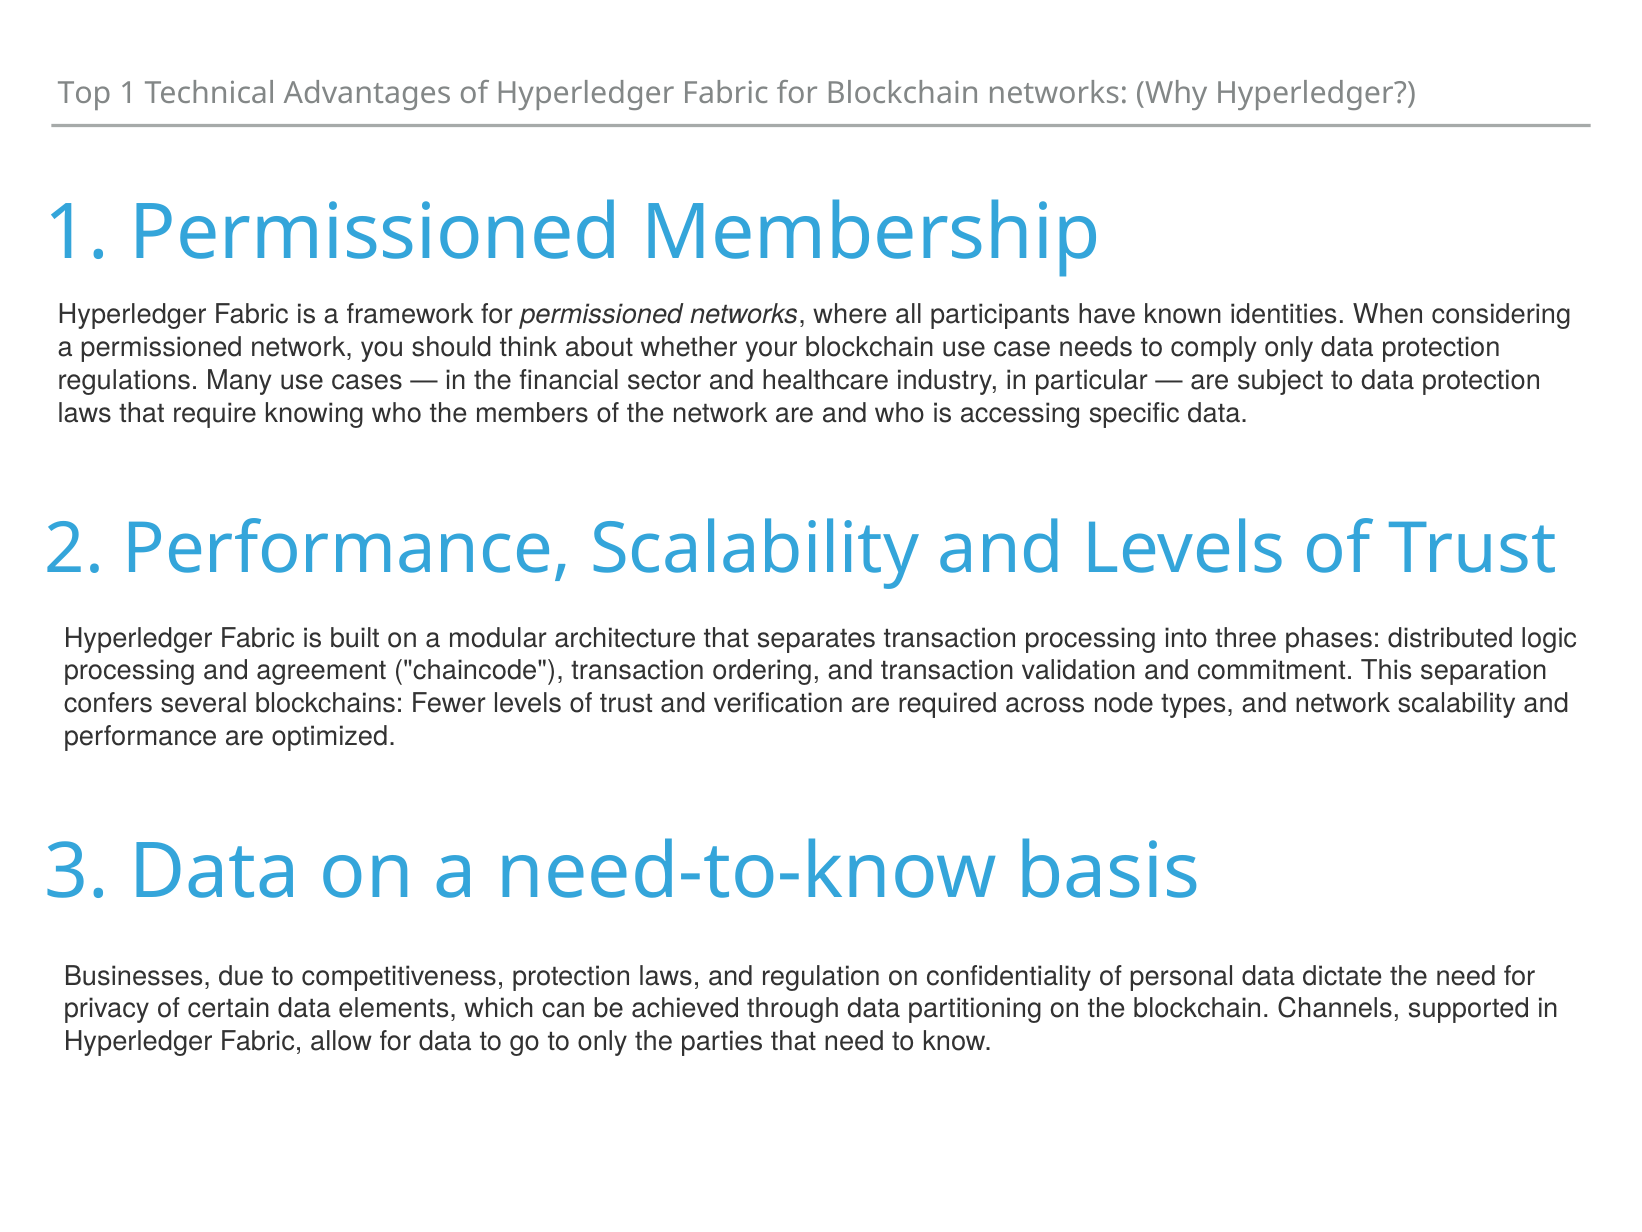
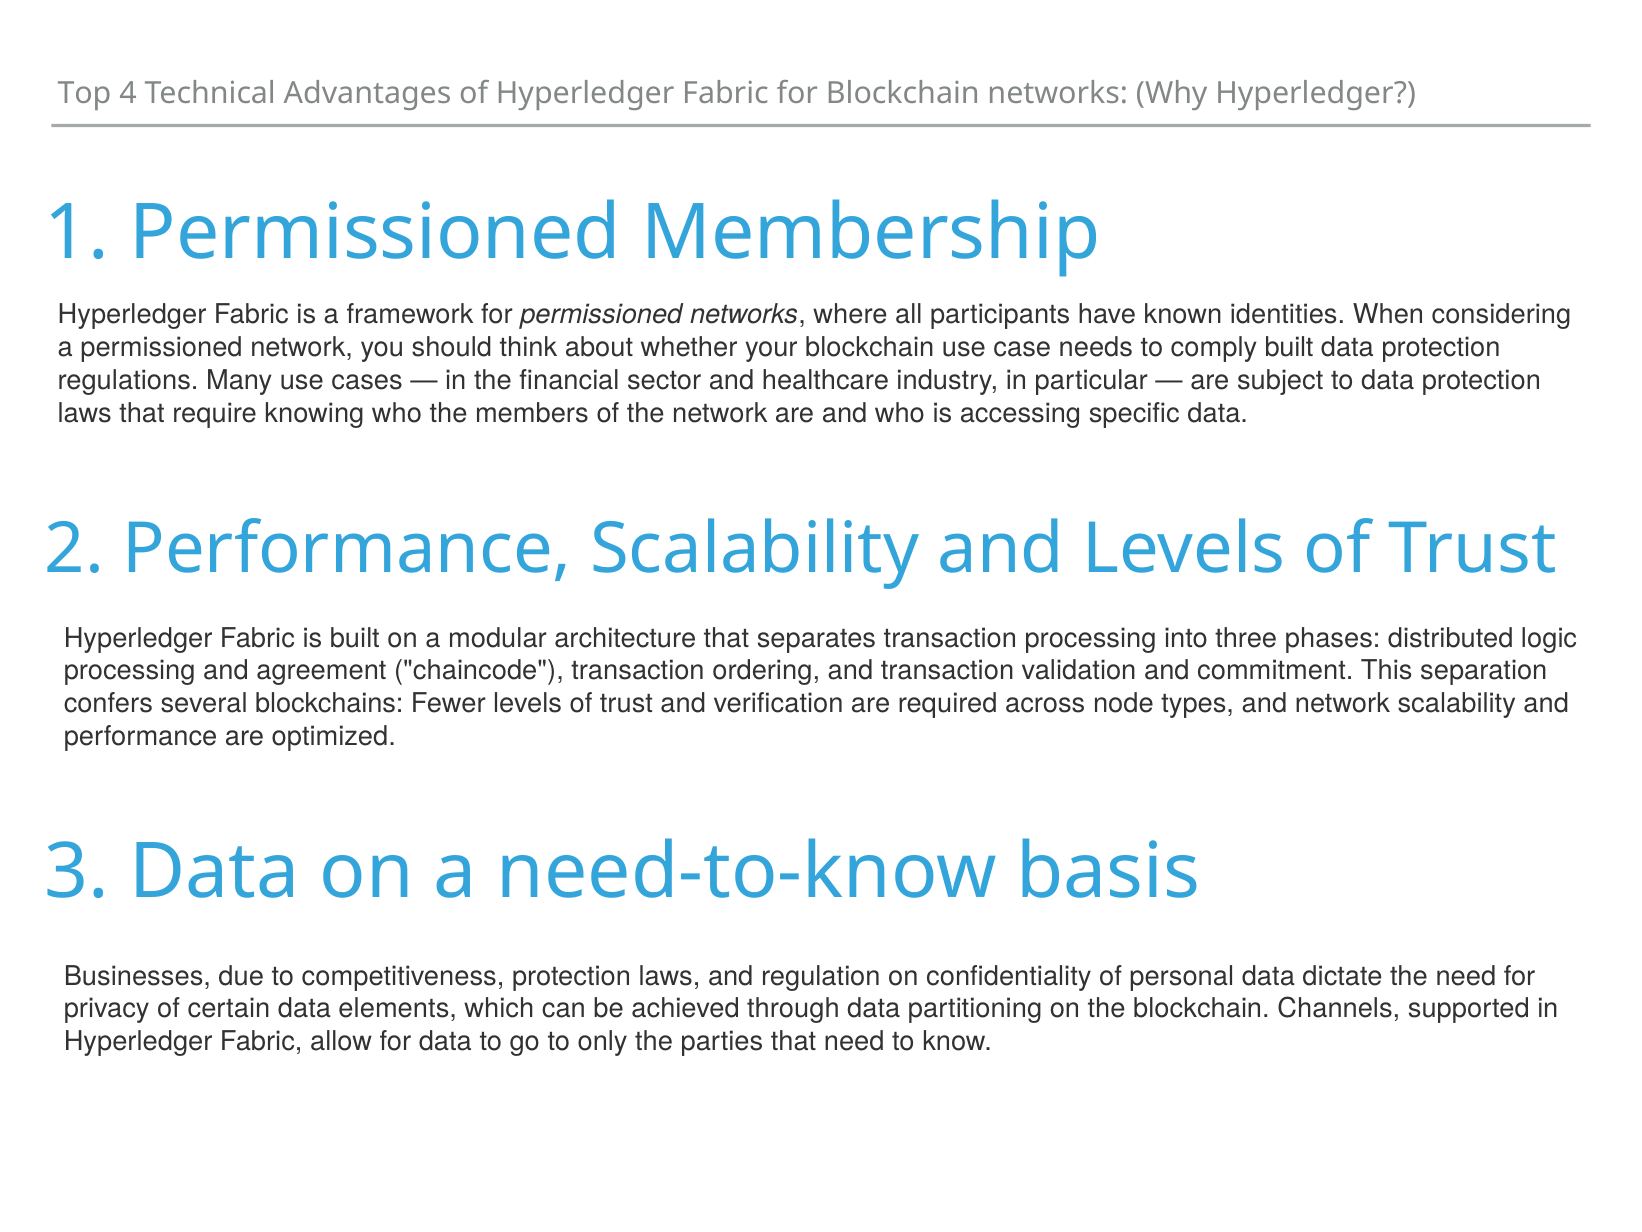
Top 1: 1 -> 4
comply only: only -> built
